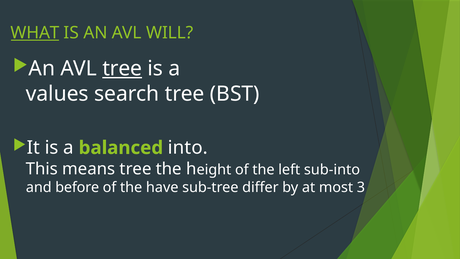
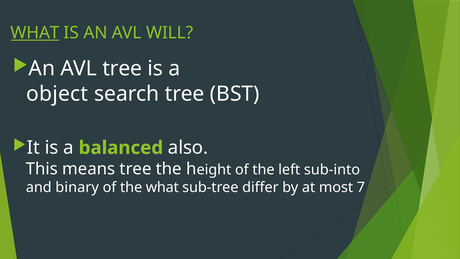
tree at (122, 69) underline: present -> none
values: values -> object
into: into -> also
before: before -> binary
the have: have -> what
3: 3 -> 7
